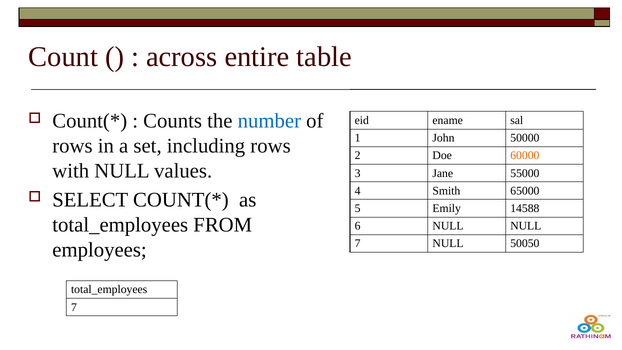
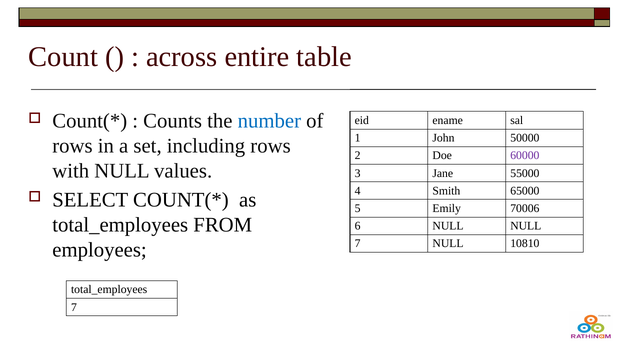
60000 colour: orange -> purple
14588: 14588 -> 70006
50050: 50050 -> 10810
